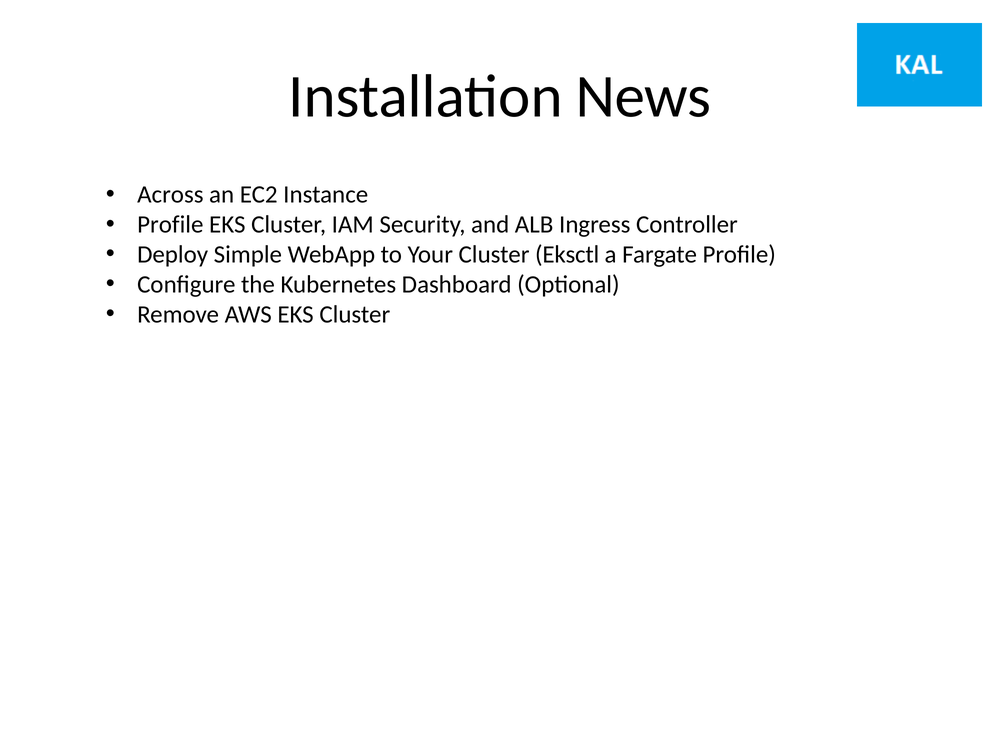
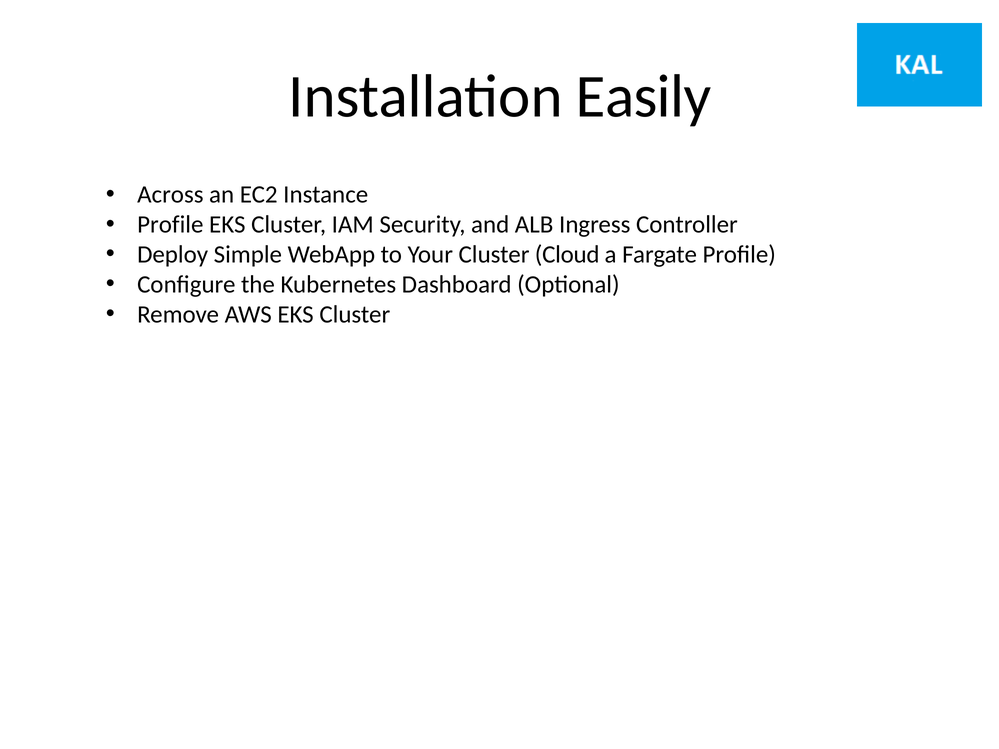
News: News -> Easily
Eksctl: Eksctl -> Cloud
